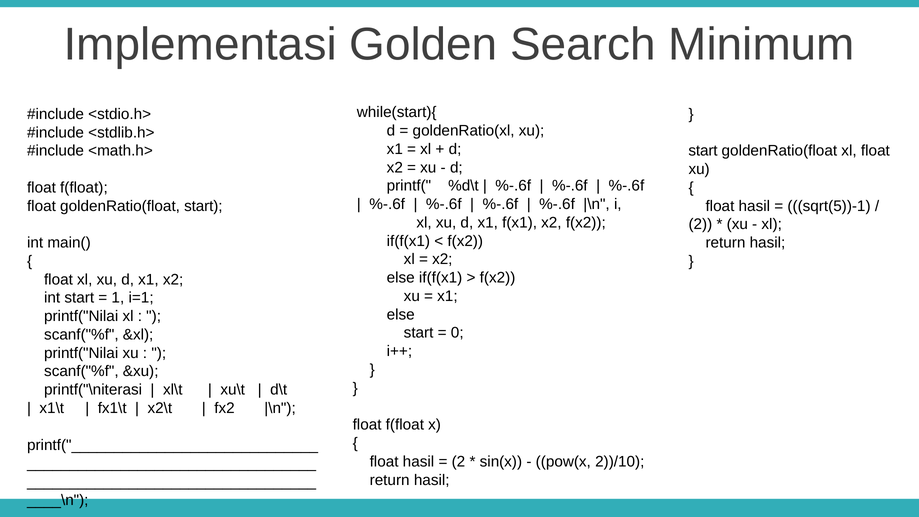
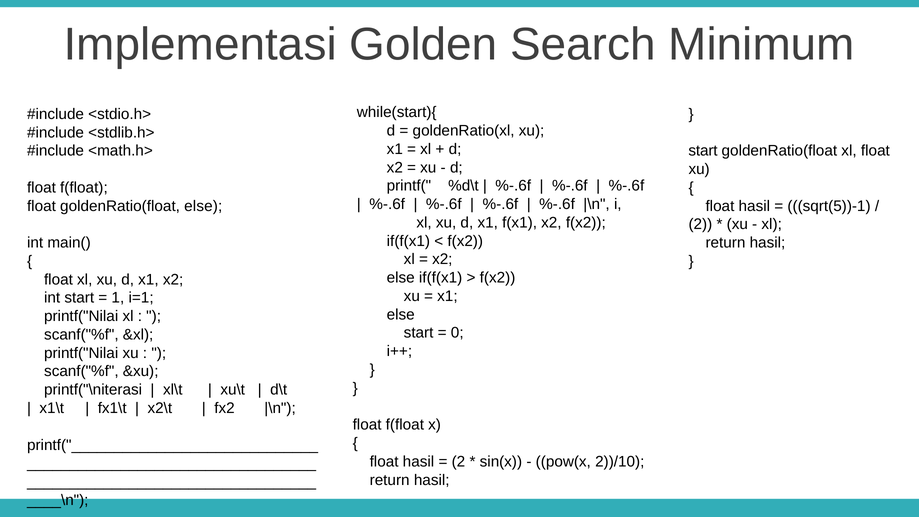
goldenRatio(float start: start -> else
